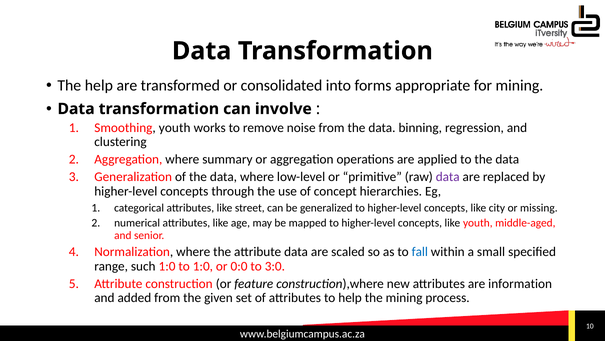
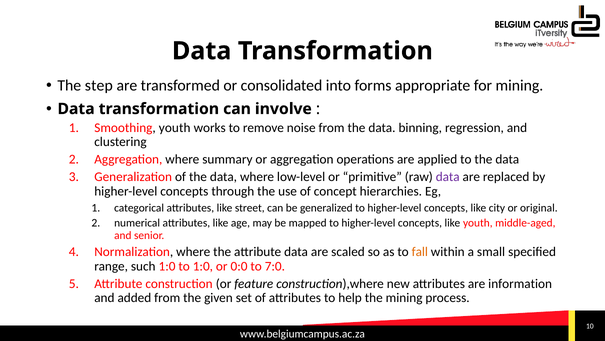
The help: help -> step
missing: missing -> original
fall colour: blue -> orange
3:0: 3:0 -> 7:0
